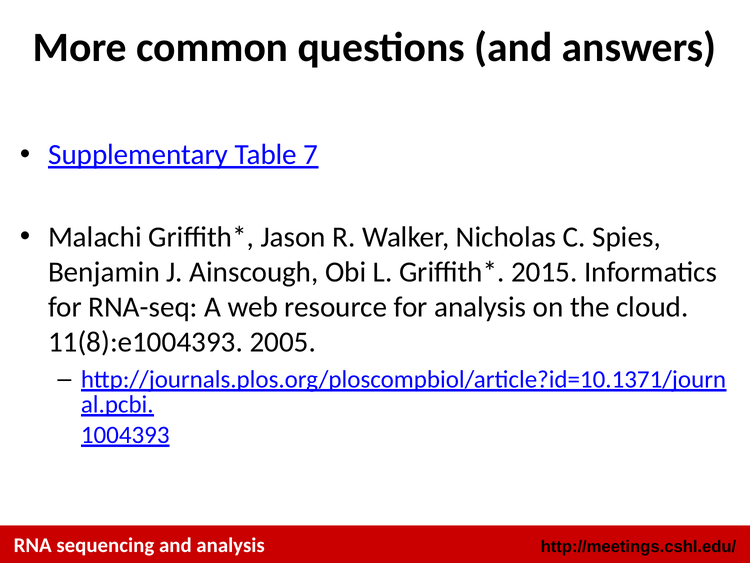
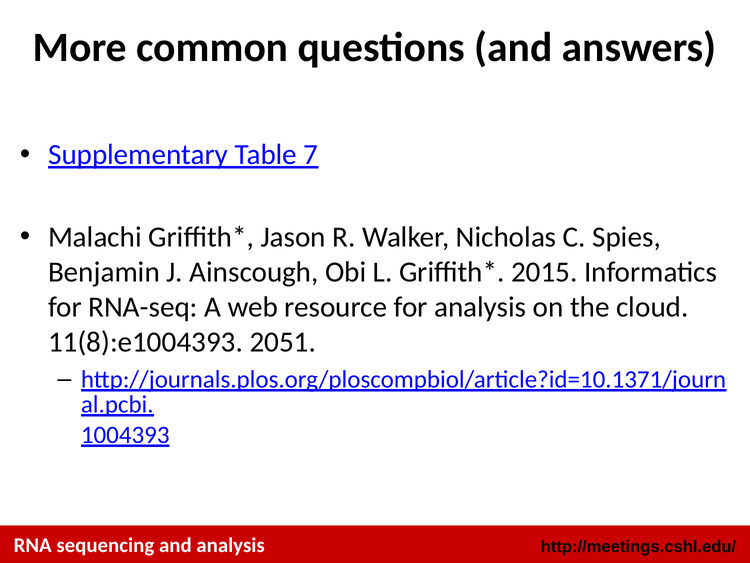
2005: 2005 -> 2051
